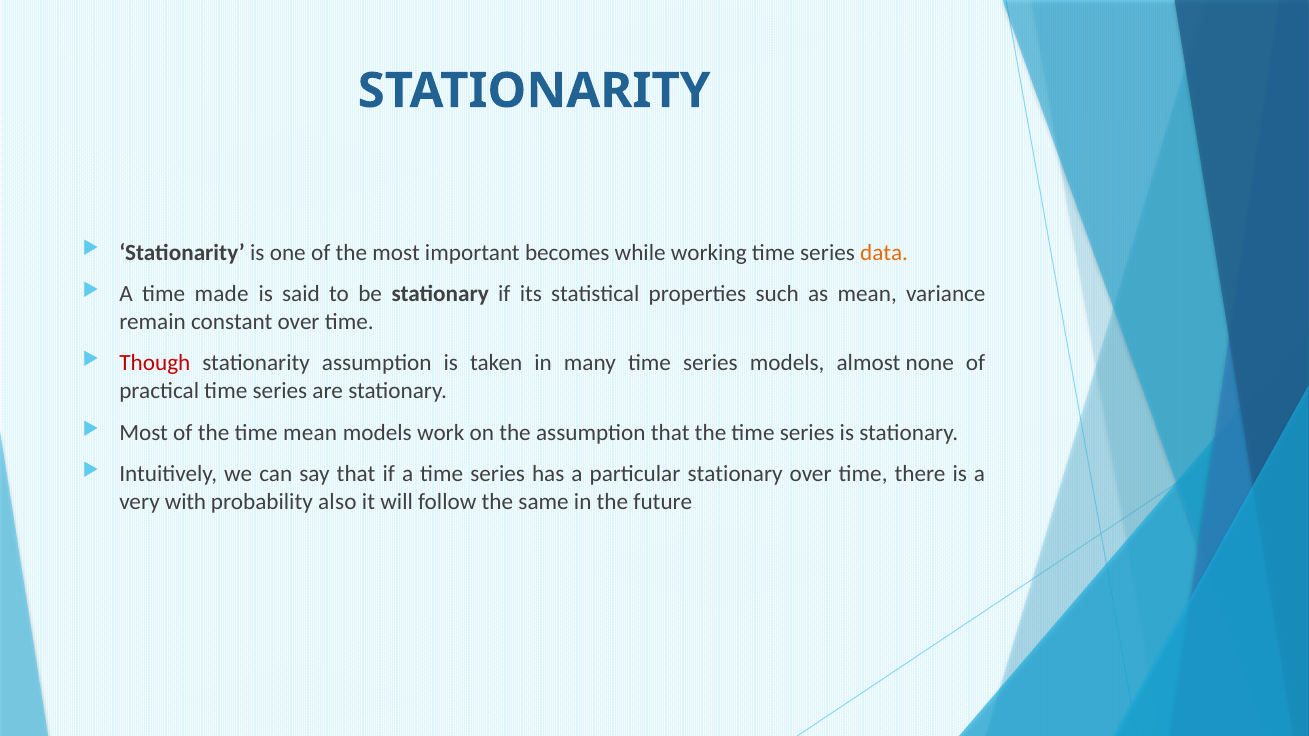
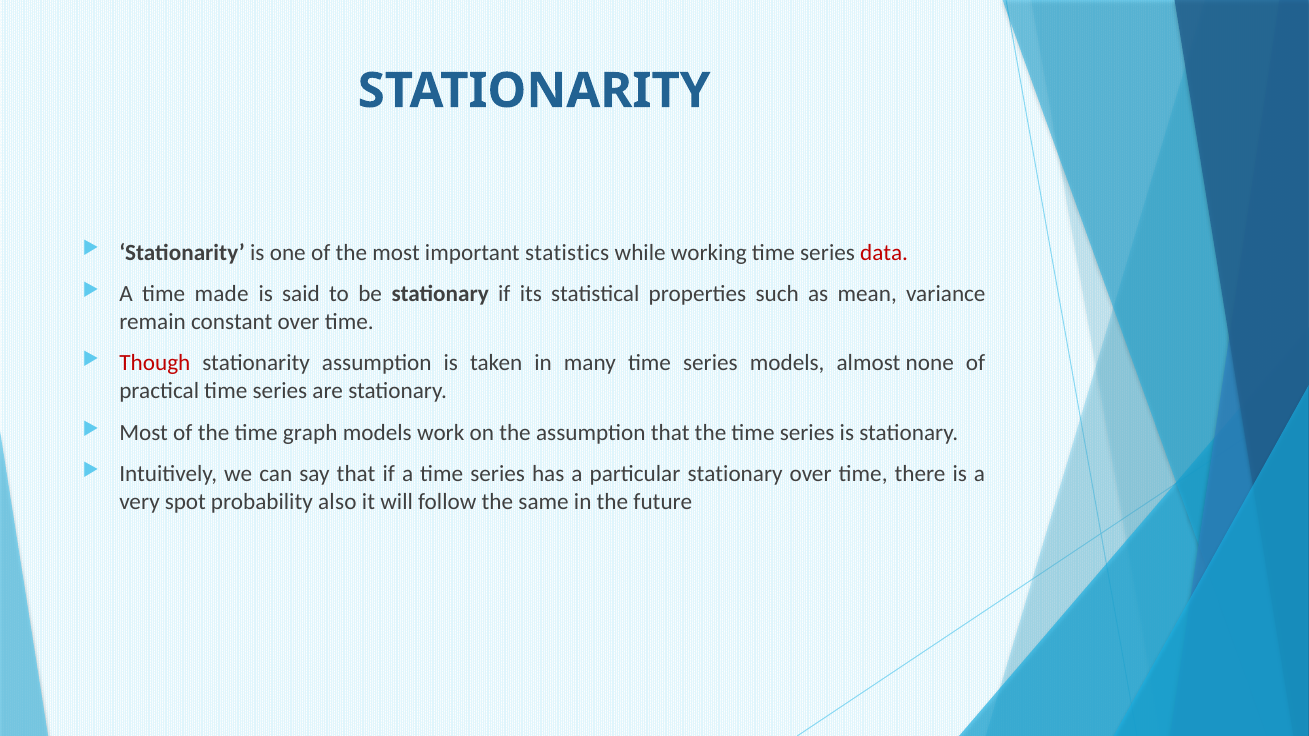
becomes: becomes -> statistics
data colour: orange -> red
time mean: mean -> graph
with: with -> spot
